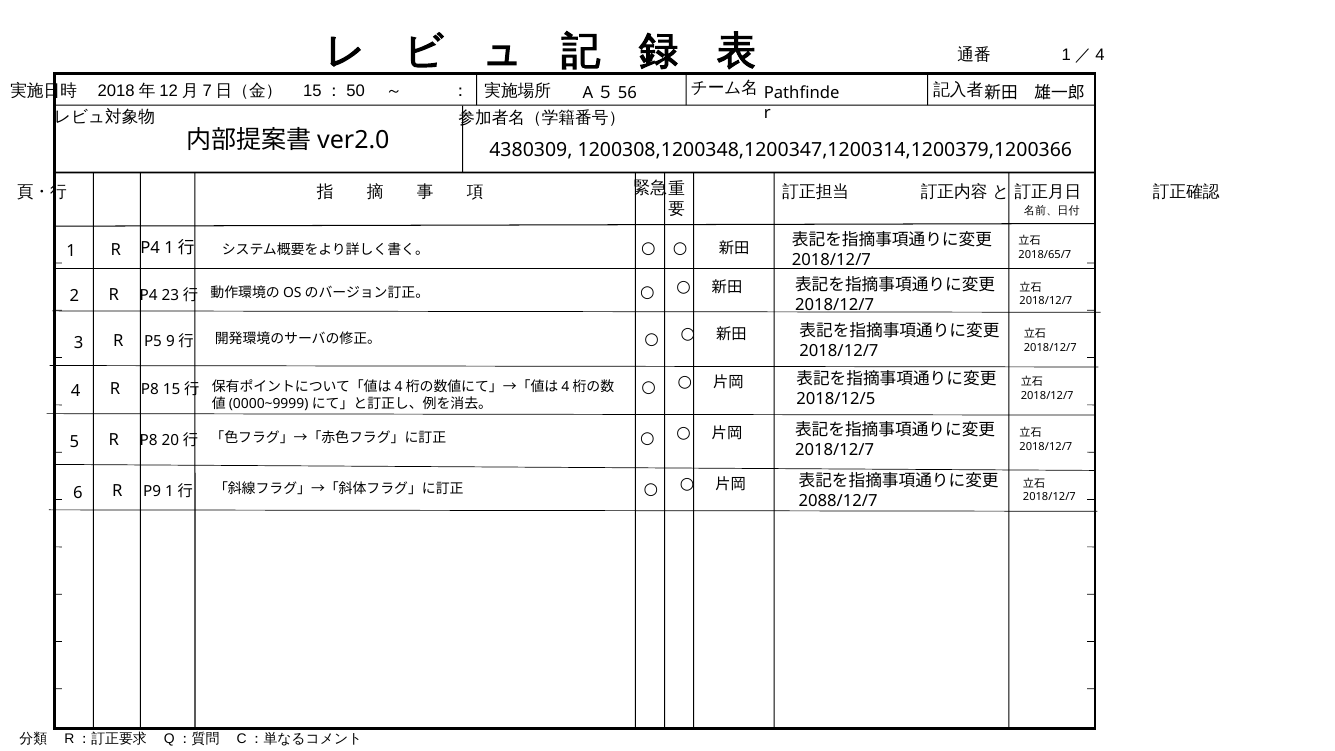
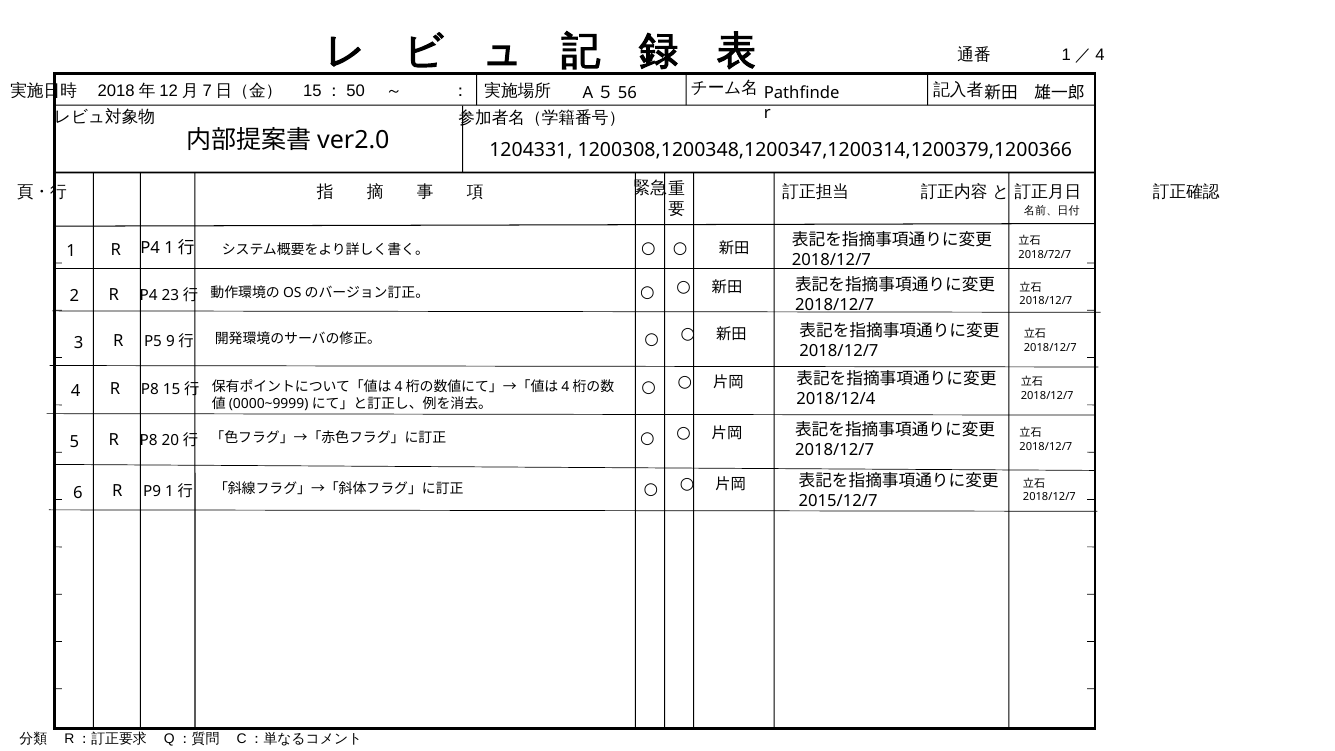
4380309: 4380309 -> 1204331
2018/65/7: 2018/65/7 -> 2018/72/7
2018/12/5: 2018/12/5 -> 2018/12/4
2088/12/7: 2088/12/7 -> 2015/12/7
